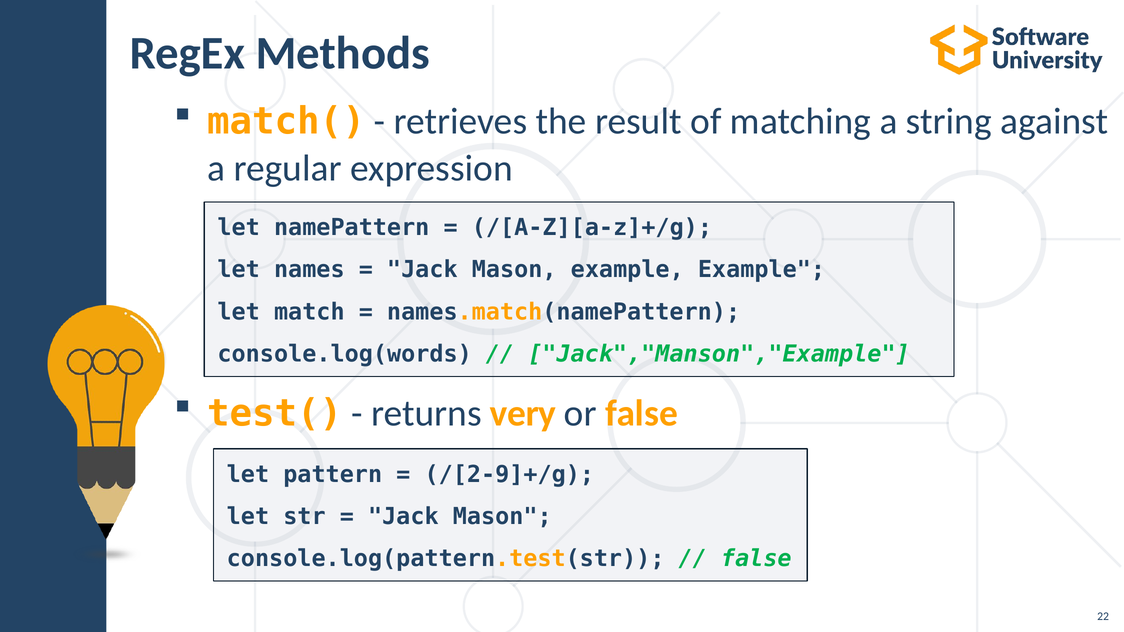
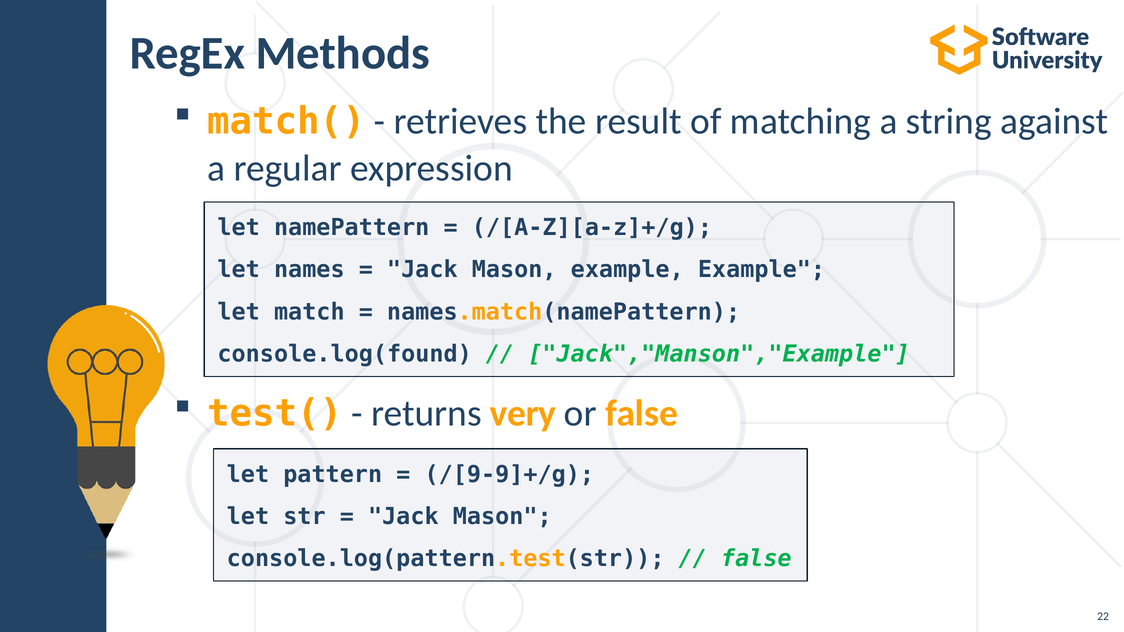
console.log(words: console.log(words -> console.log(found
/[2-9]+/g: /[2-9]+/g -> /[9-9]+/g
